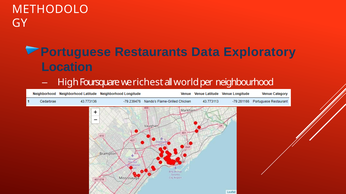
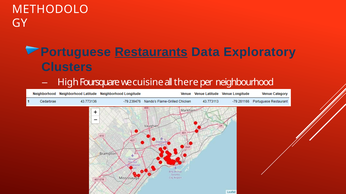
Restaurants underline: none -> present
Location: Location -> Clusters
richest: richest -> cuisine
world: world -> there
